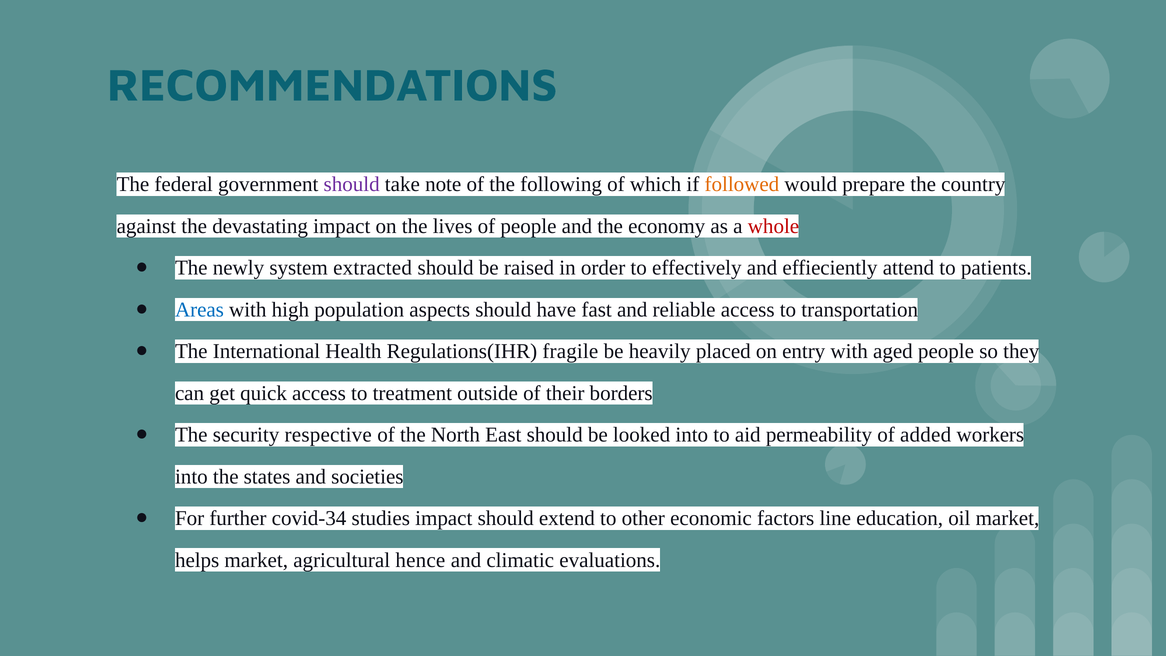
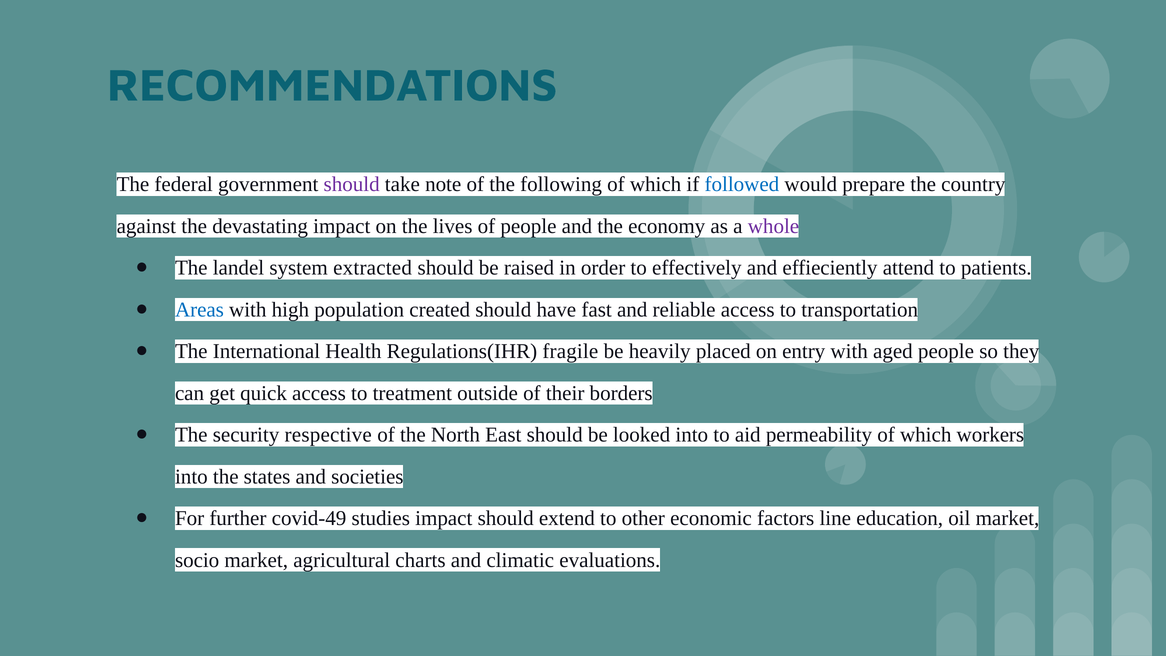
followed colour: orange -> blue
whole colour: red -> purple
newly: newly -> landel
aspects: aspects -> created
permeability of added: added -> which
covid-34: covid-34 -> covid-49
helps: helps -> socio
hence: hence -> charts
